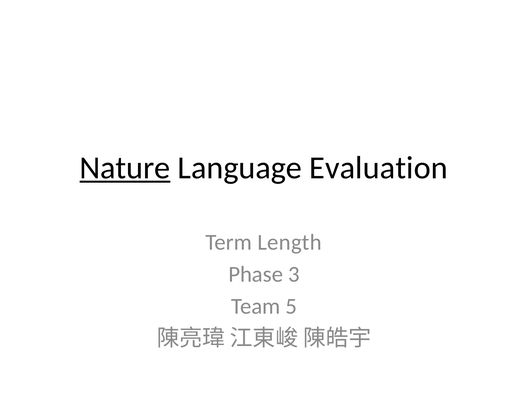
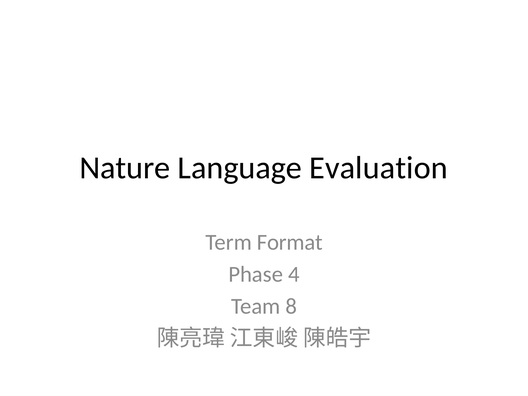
Nature underline: present -> none
Length: Length -> Format
3: 3 -> 4
5: 5 -> 8
